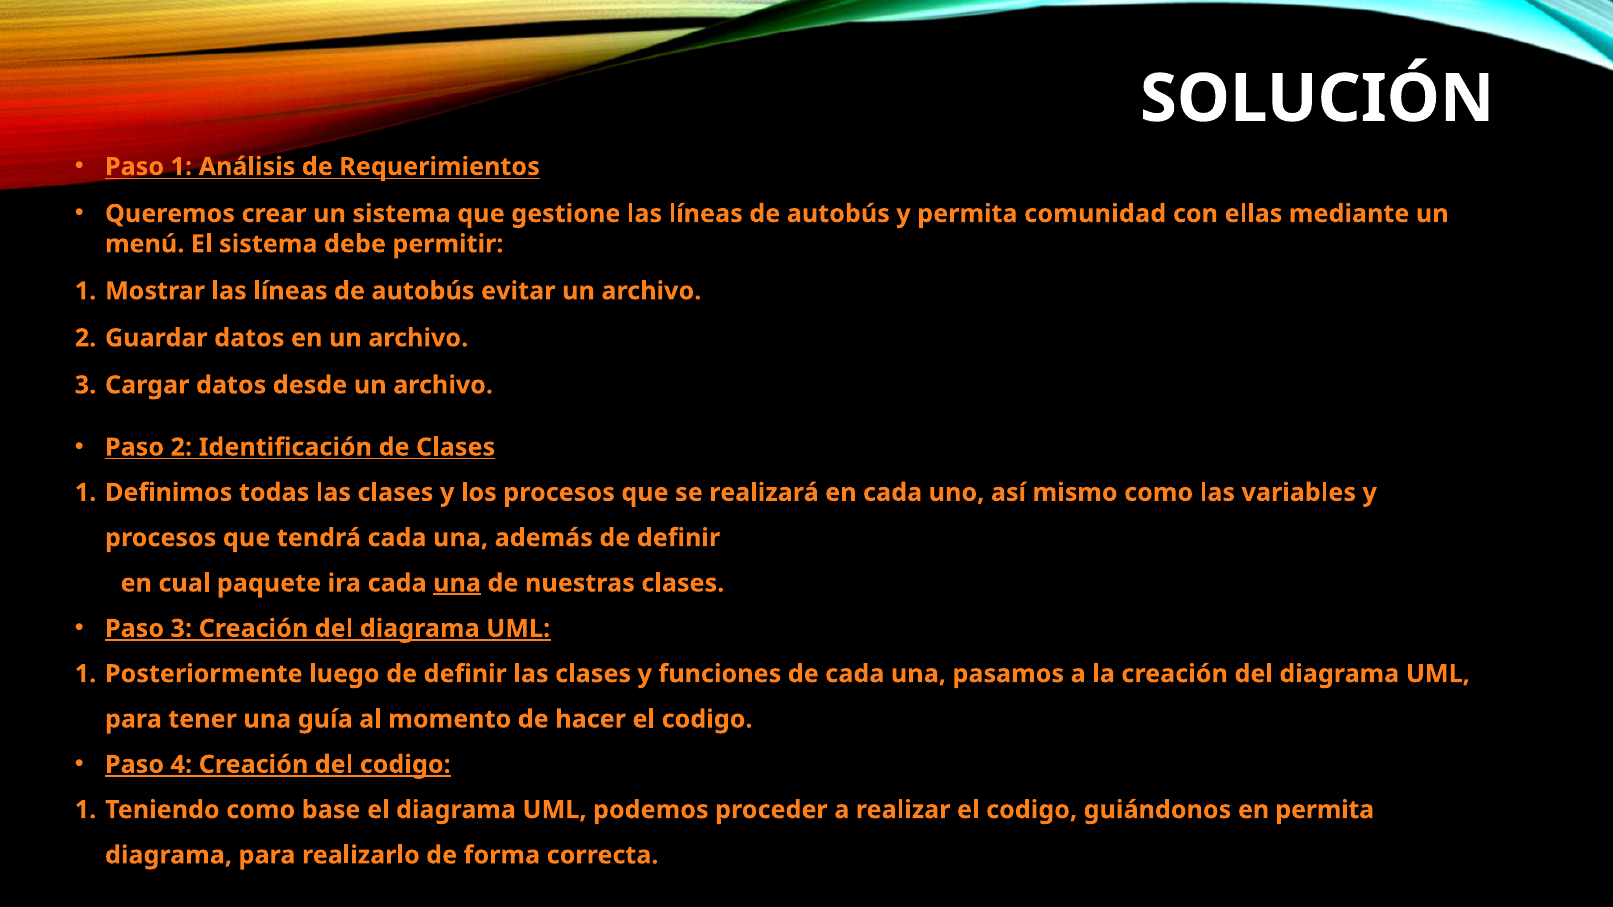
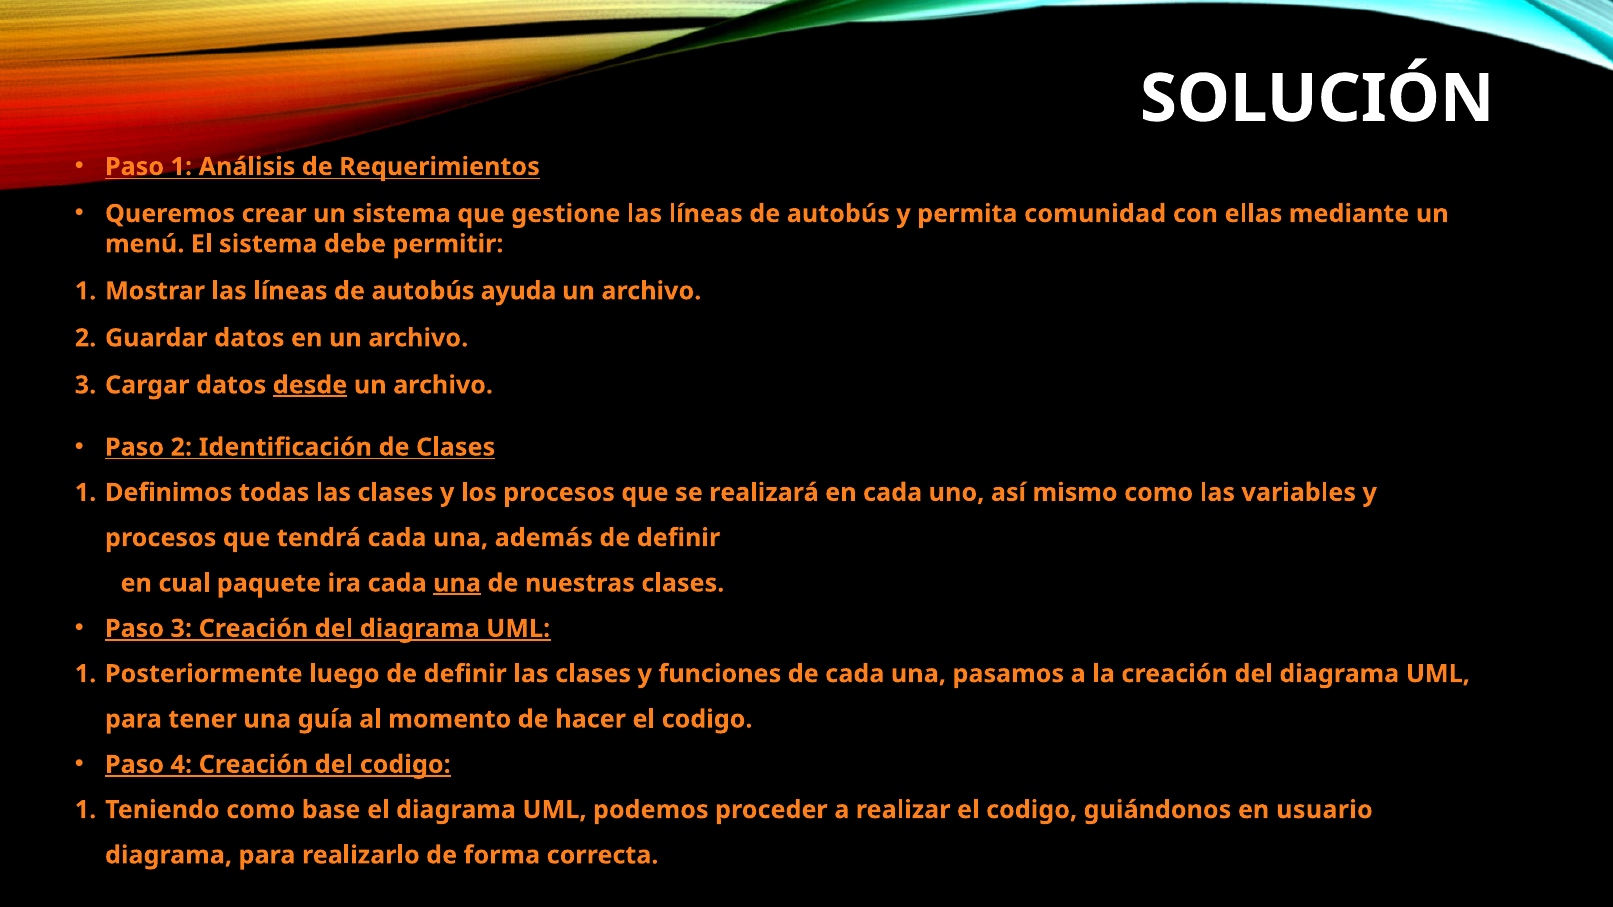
evitar: evitar -> ayuda
desde underline: none -> present
en permita: permita -> usuario
